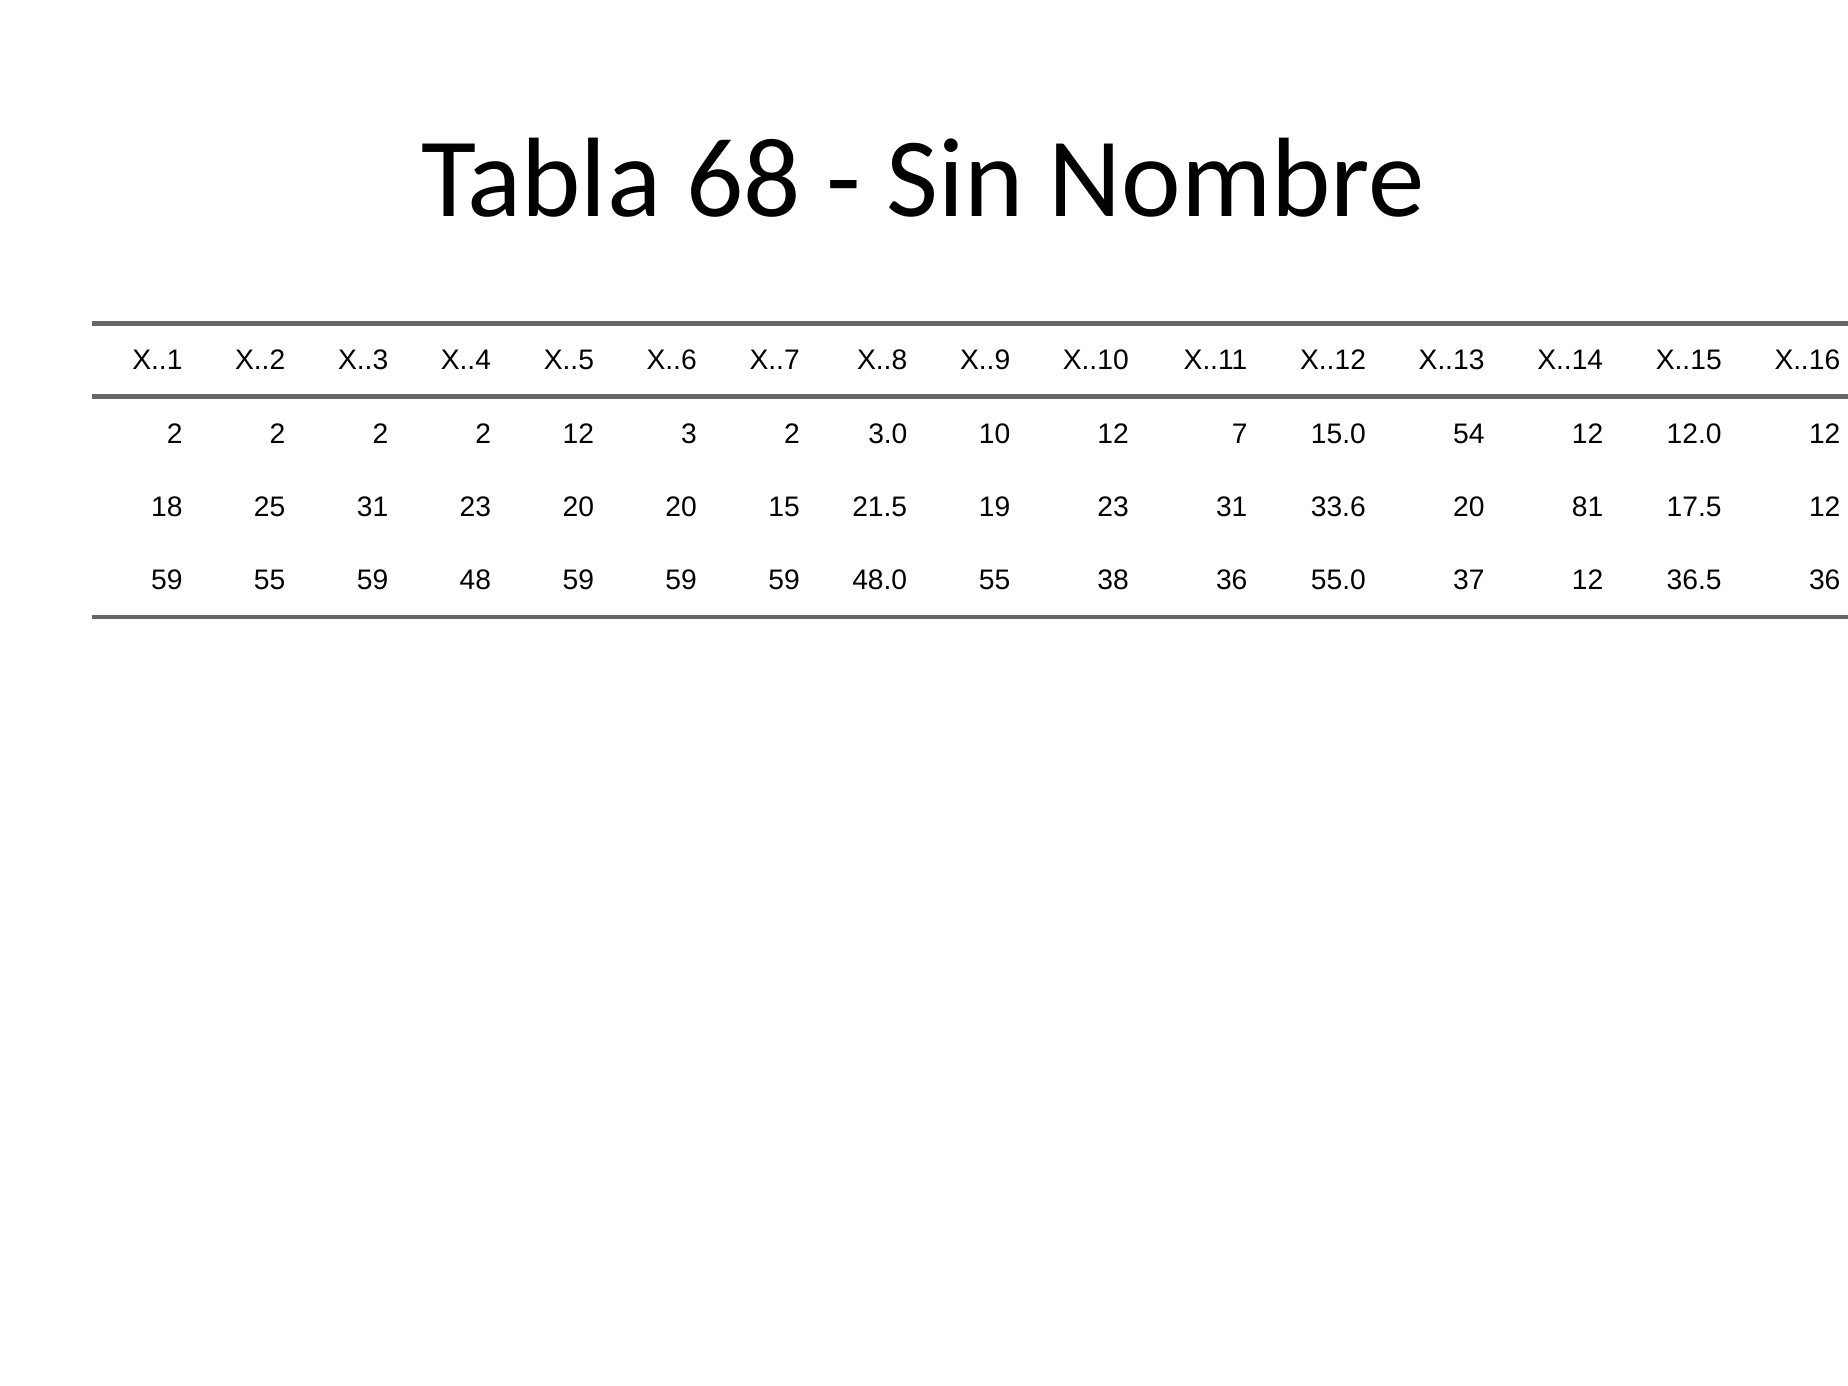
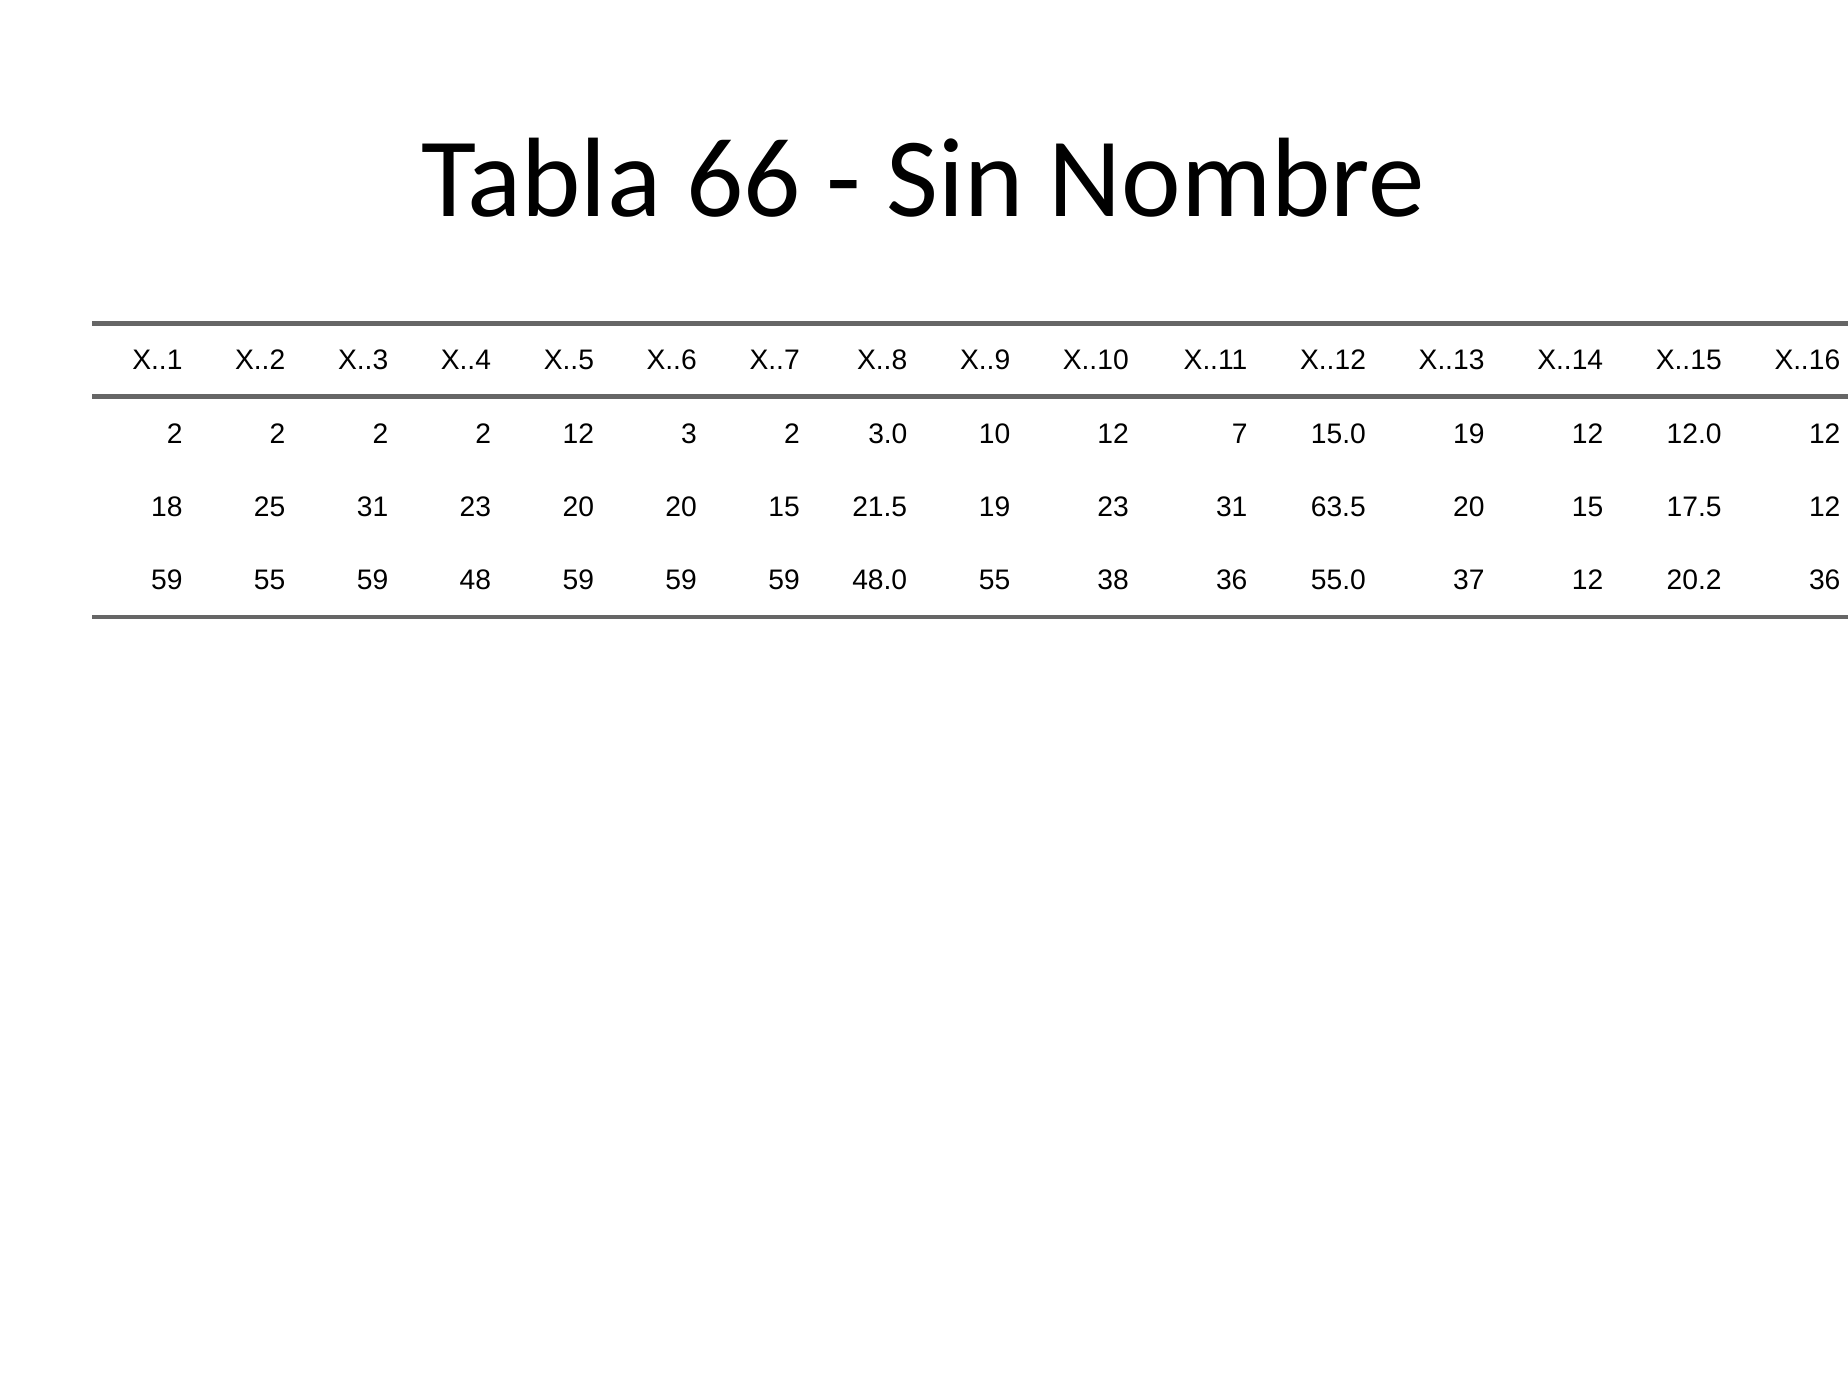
68: 68 -> 66
15.0 54: 54 -> 19
33.6: 33.6 -> 63.5
81 at (1588, 507): 81 -> 15
36.5: 36.5 -> 20.2
